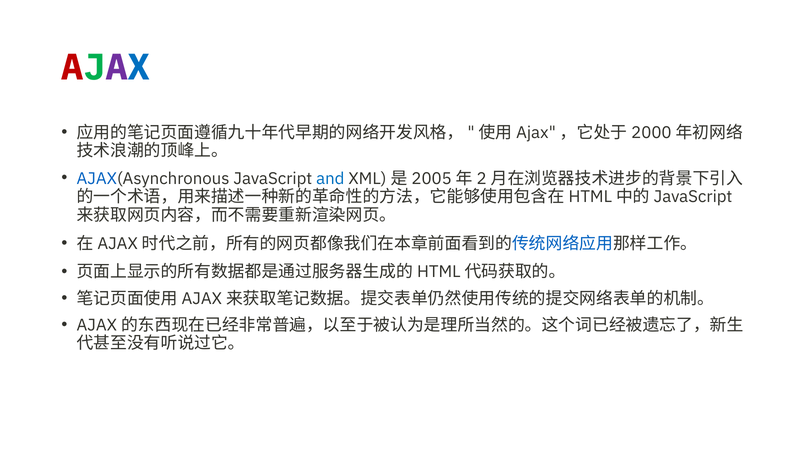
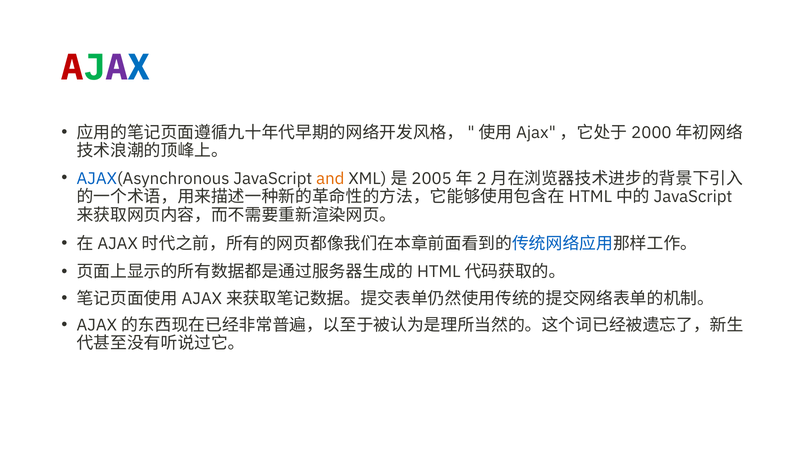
and colour: blue -> orange
